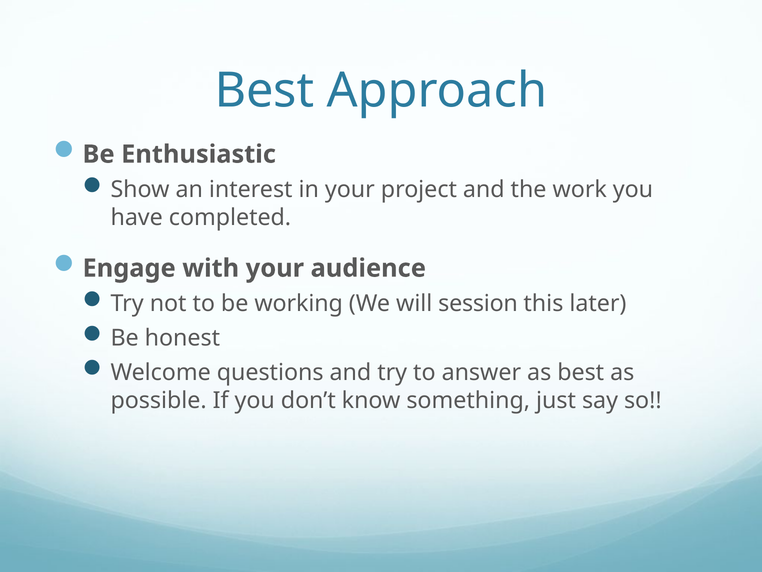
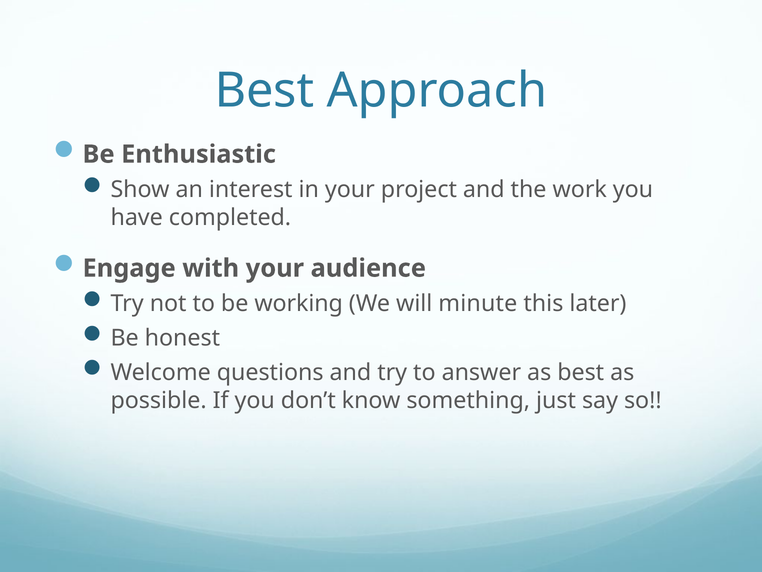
session: session -> minute
